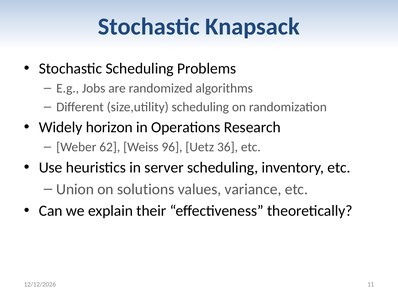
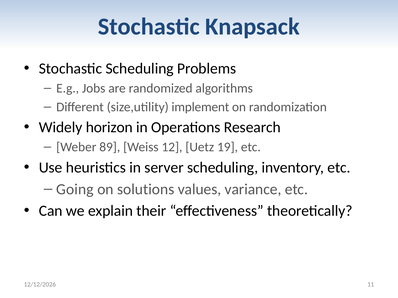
size,utility scheduling: scheduling -> implement
62: 62 -> 89
96: 96 -> 12
36: 36 -> 19
Union: Union -> Going
